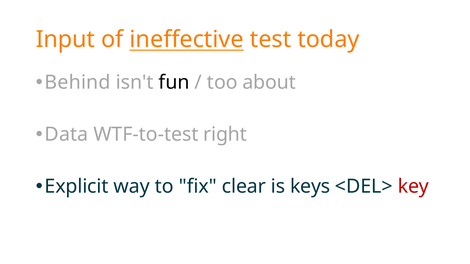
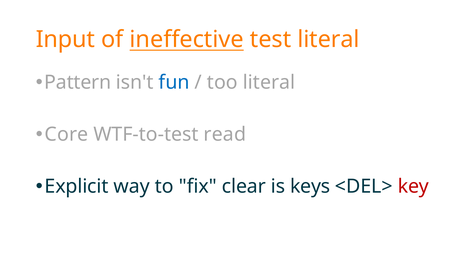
test today: today -> literal
Behind: Behind -> Pattern
fun colour: black -> blue
too about: about -> literal
Data: Data -> Core
right: right -> read
